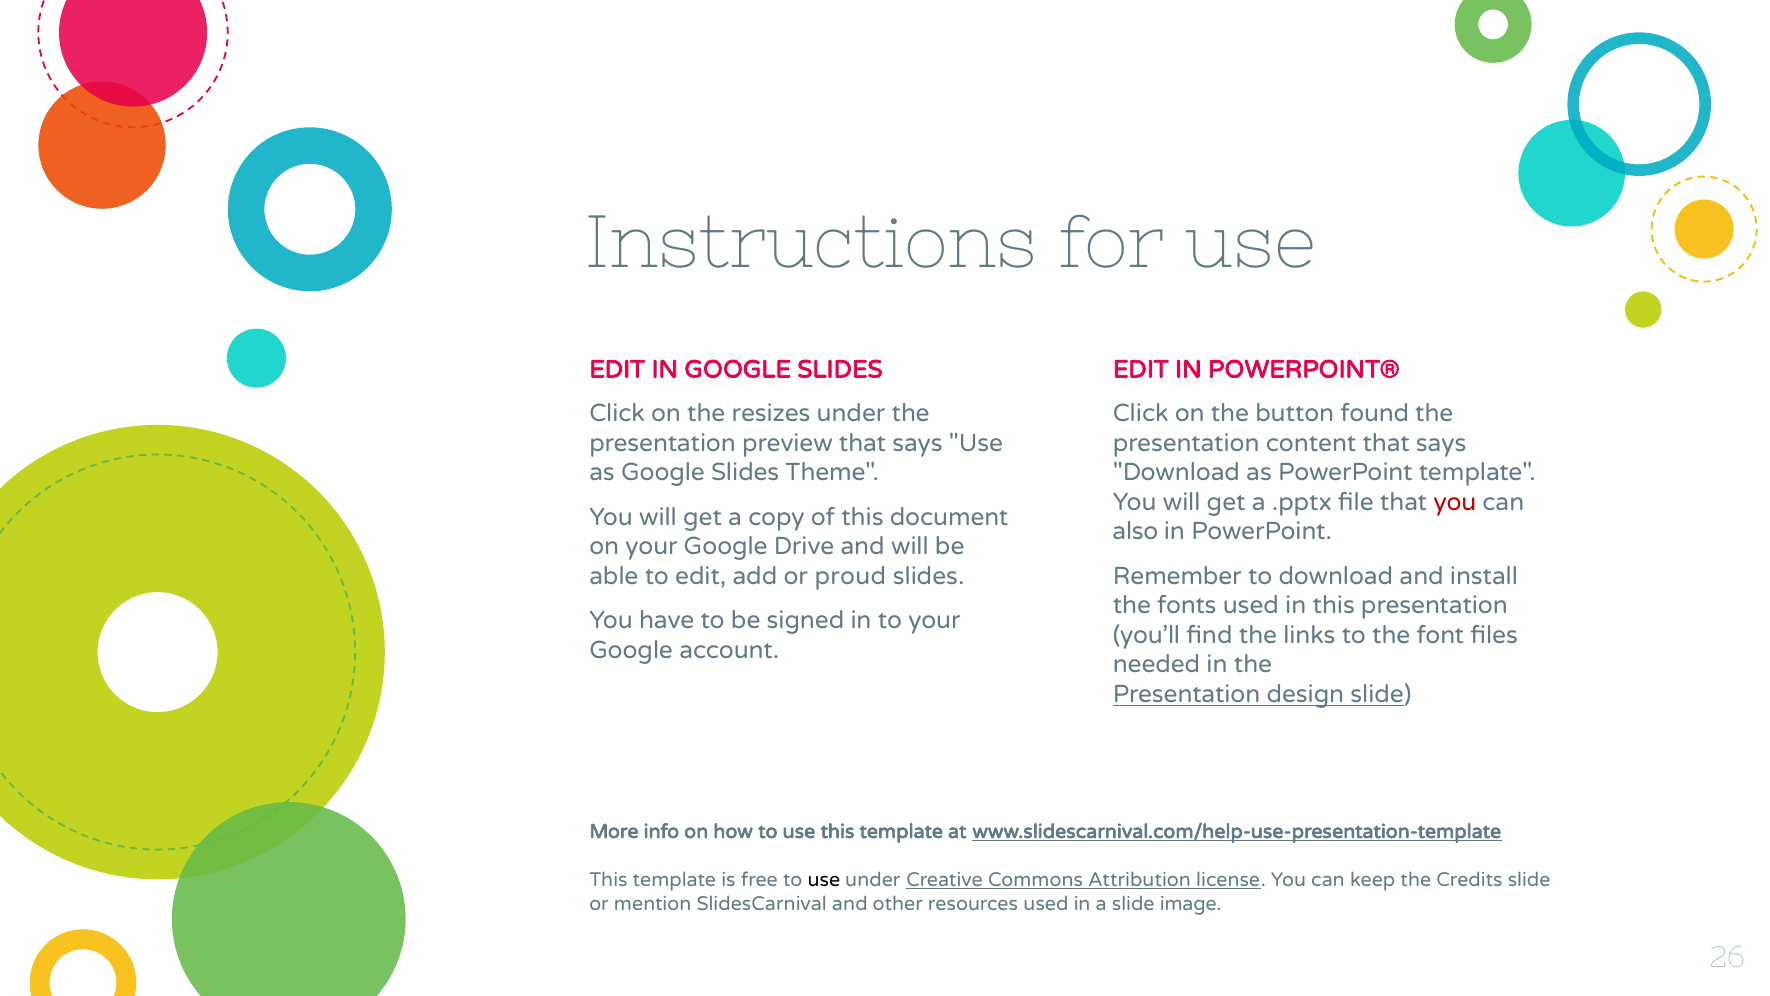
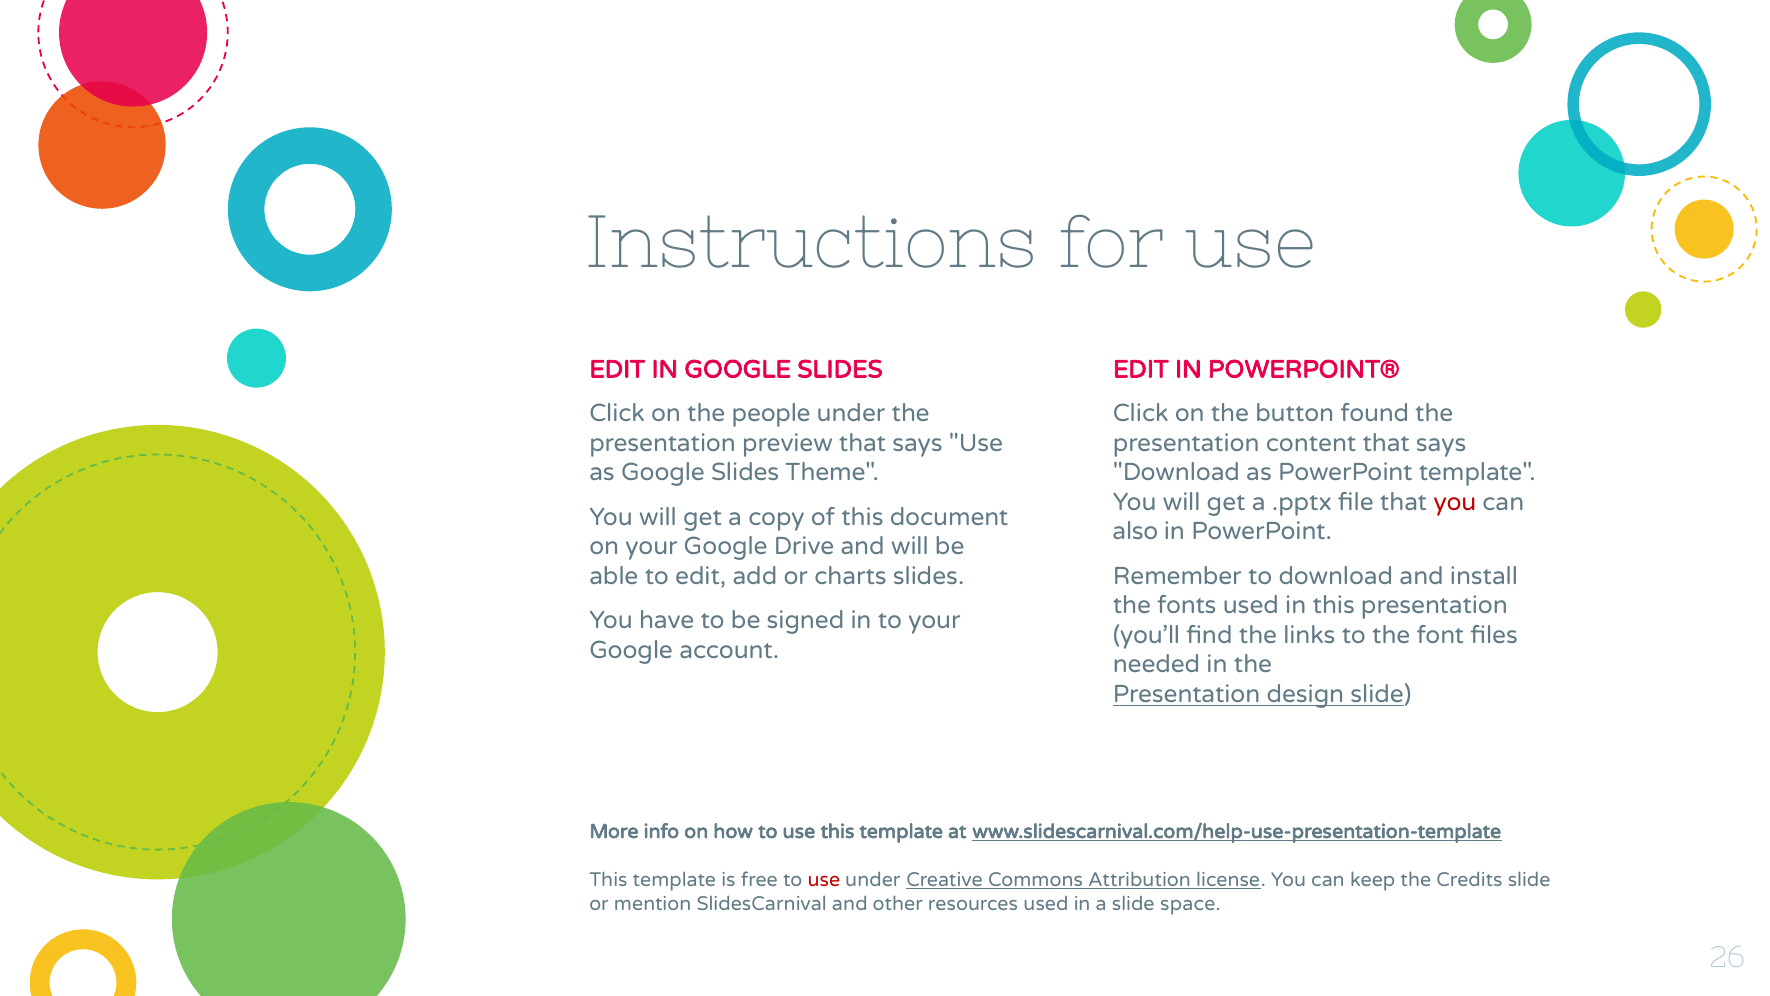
resizes: resizes -> people
proud: proud -> charts
use at (824, 880) colour: black -> red
image: image -> space
